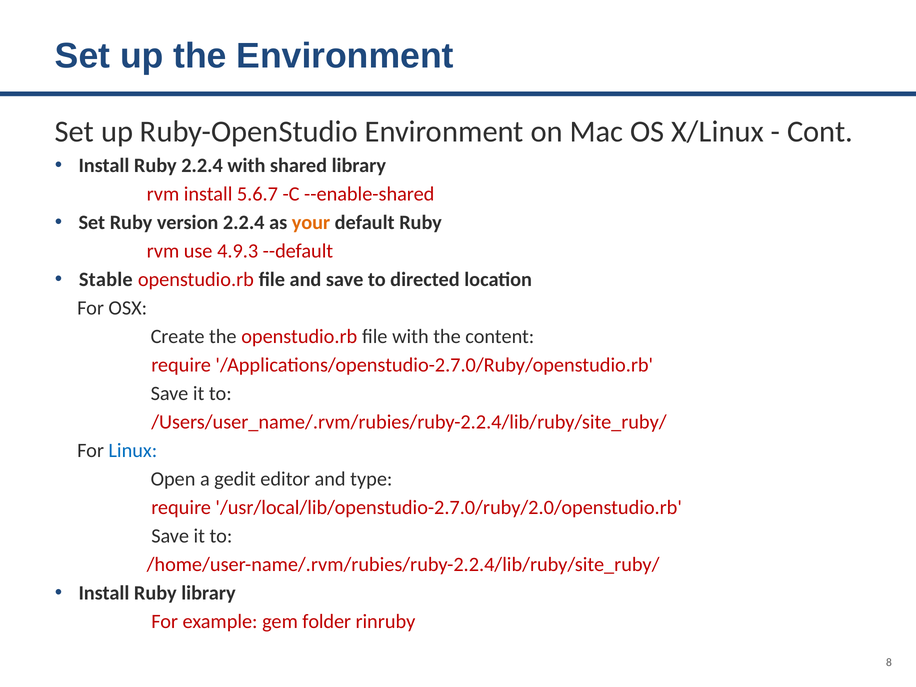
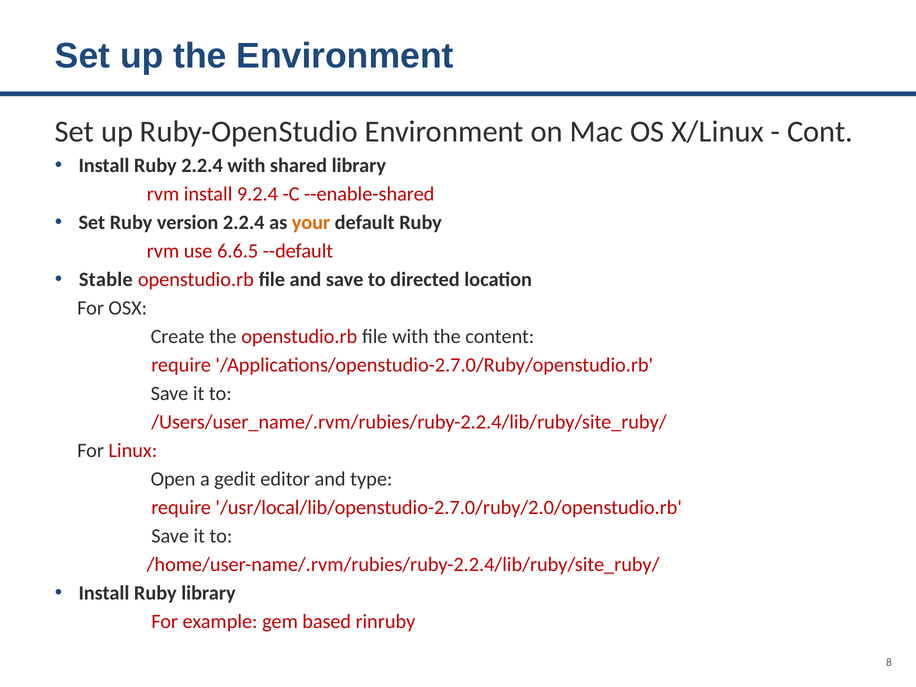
5.6.7: 5.6.7 -> 9.2.4
4.9.3: 4.9.3 -> 6.6.5
Linux colour: blue -> red
folder: folder -> based
